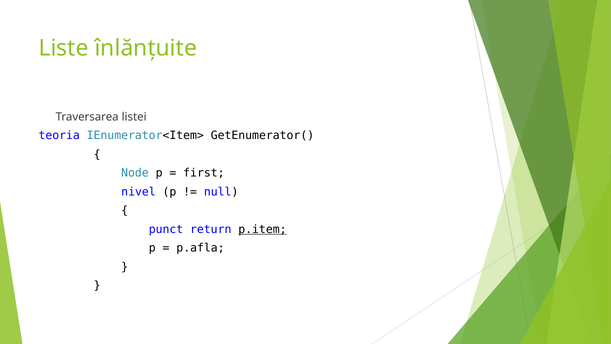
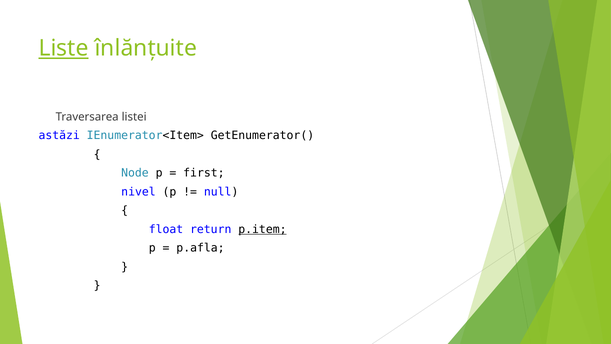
Liste underline: none -> present
teoria: teoria -> astăzi
punct: punct -> float
